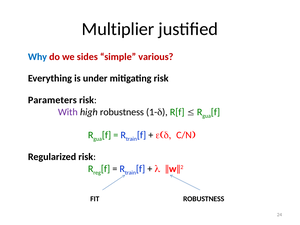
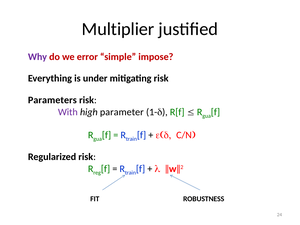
Why colour: blue -> purple
sides: sides -> error
various: various -> impose
high robustness: robustness -> parameter
